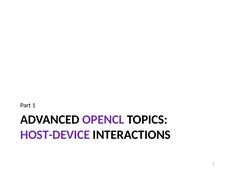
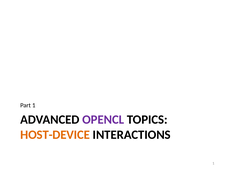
HOST-DEVICE colour: purple -> orange
